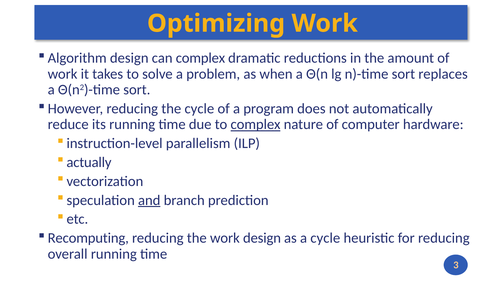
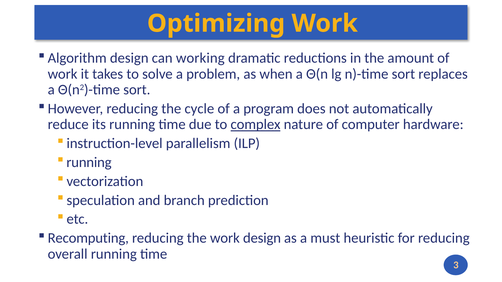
can complex: complex -> working
actually at (89, 163): actually -> running
and underline: present -> none
a cycle: cycle -> must
